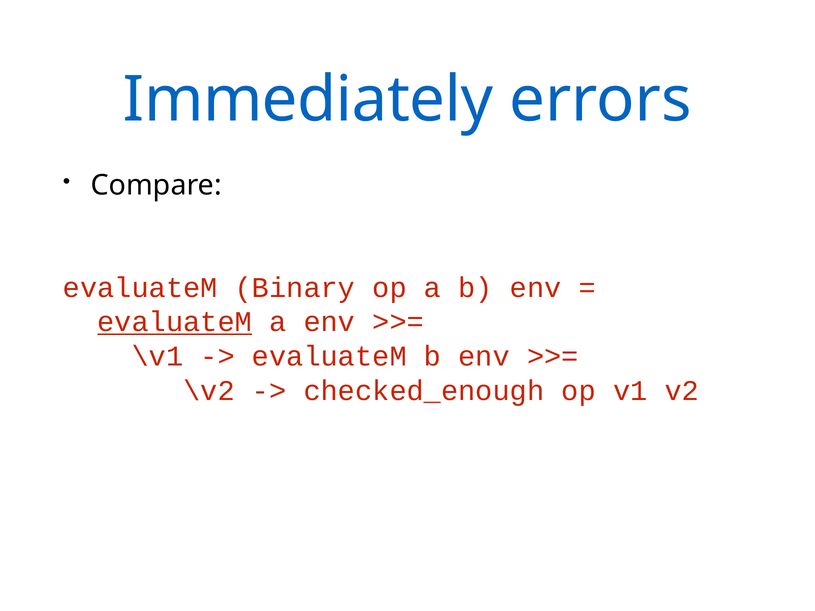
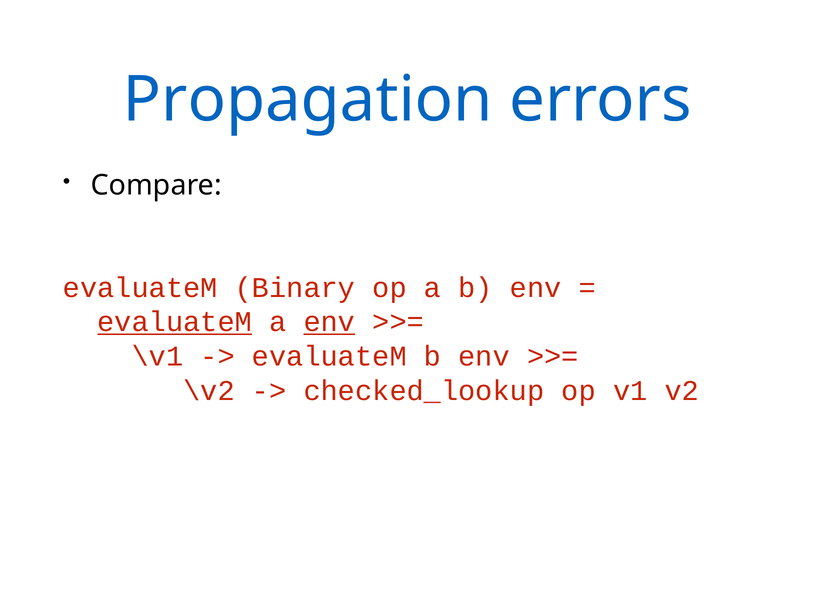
Immediately: Immediately -> Propagation
env at (329, 322) underline: none -> present
checked_enough: checked_enough -> checked_lookup
